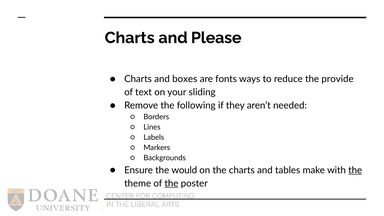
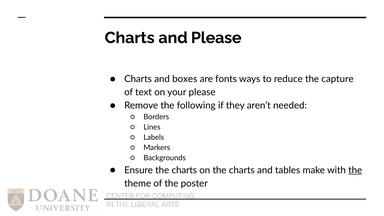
provide: provide -> capture
your sliding: sliding -> please
Ensure the would: would -> charts
the at (171, 183) underline: present -> none
